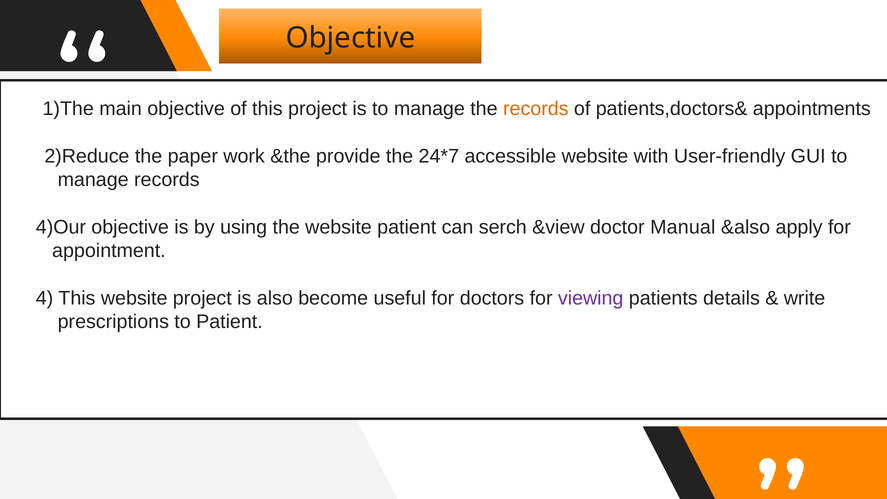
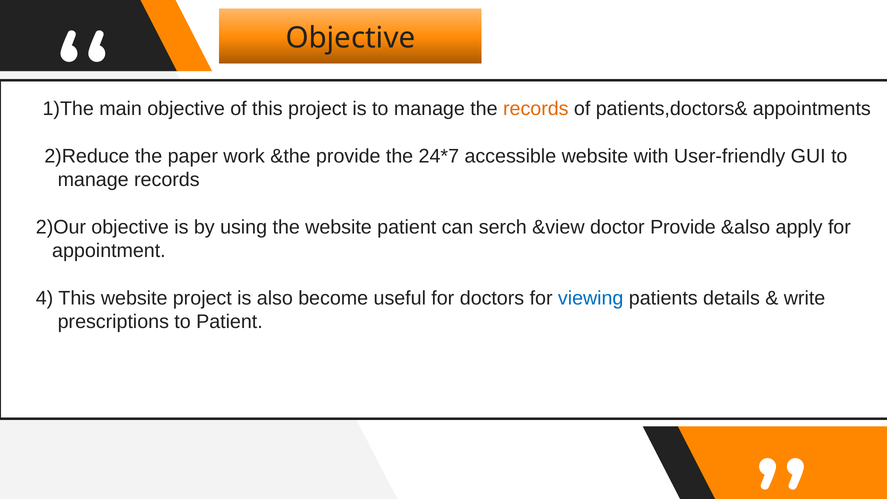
4)Our: 4)Our -> 2)Our
doctor Manual: Manual -> Provide
viewing colour: purple -> blue
